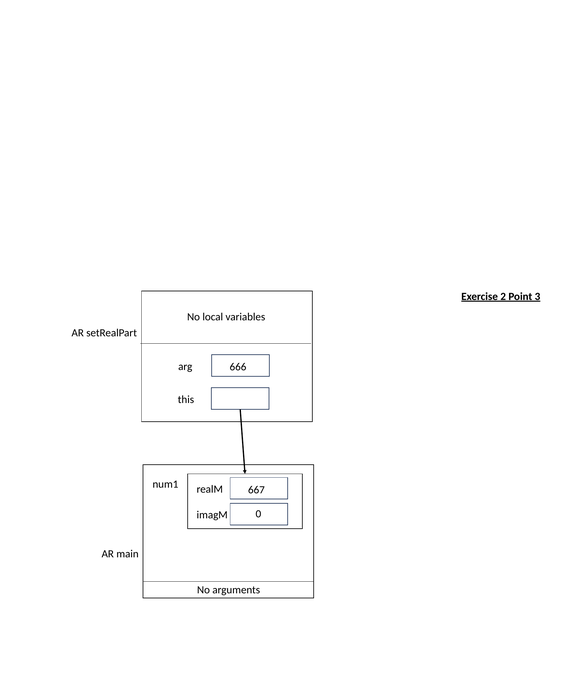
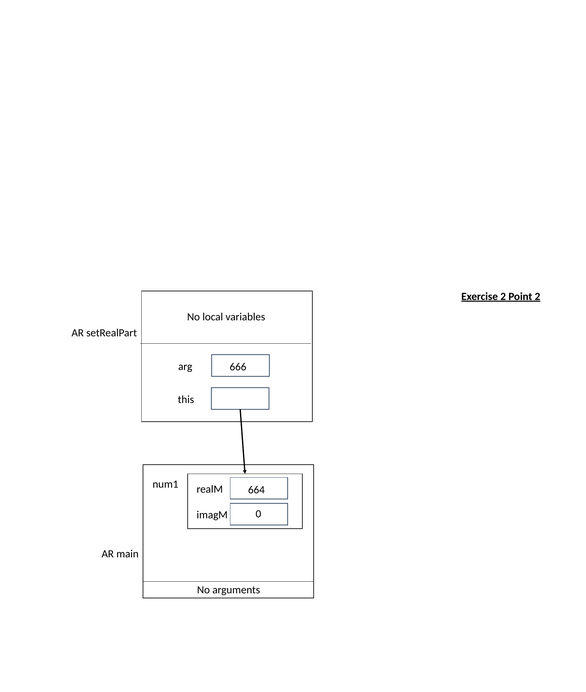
Point 3: 3 -> 2
667: 667 -> 664
